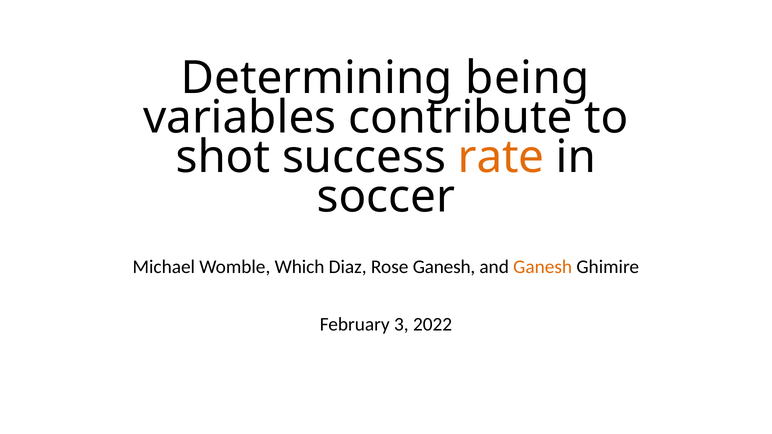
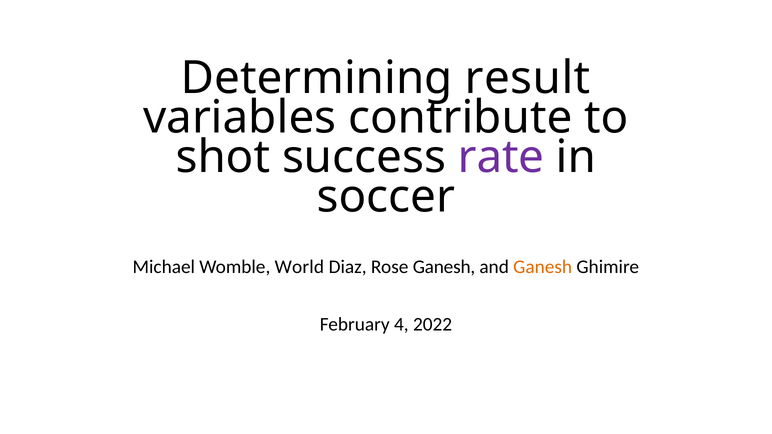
being: being -> result
rate colour: orange -> purple
Which: Which -> World
3: 3 -> 4
